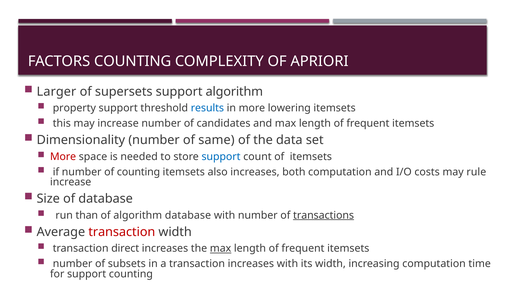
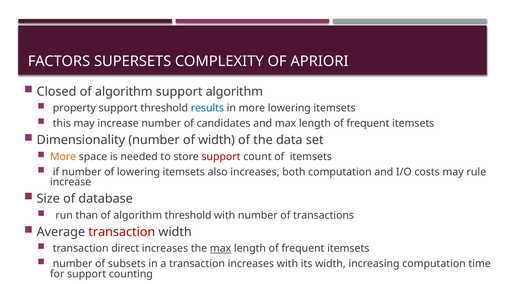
FACTORS COUNTING: COUNTING -> SUPERSETS
Larger: Larger -> Closed
supersets at (124, 92): supersets -> algorithm
of same: same -> width
More at (63, 157) colour: red -> orange
support at (221, 157) colour: blue -> red
of counting: counting -> lowering
algorithm database: database -> threshold
transactions underline: present -> none
